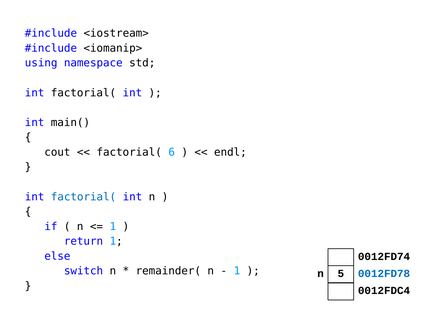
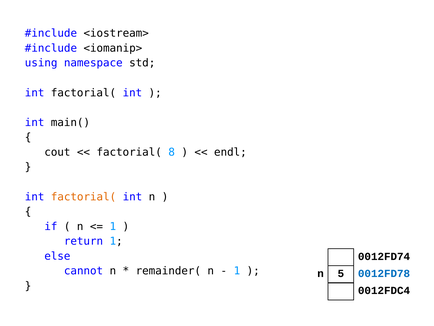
6: 6 -> 8
factorial( at (84, 196) colour: blue -> orange
switch: switch -> cannot
